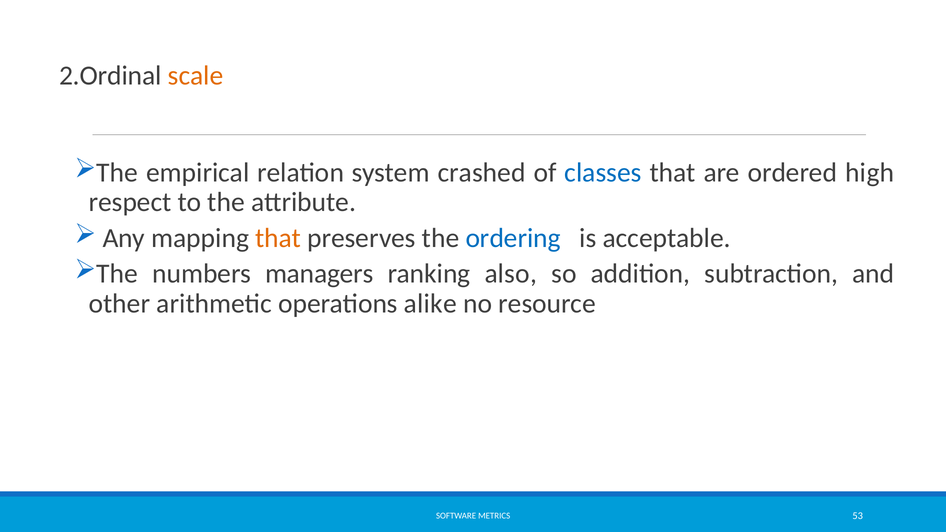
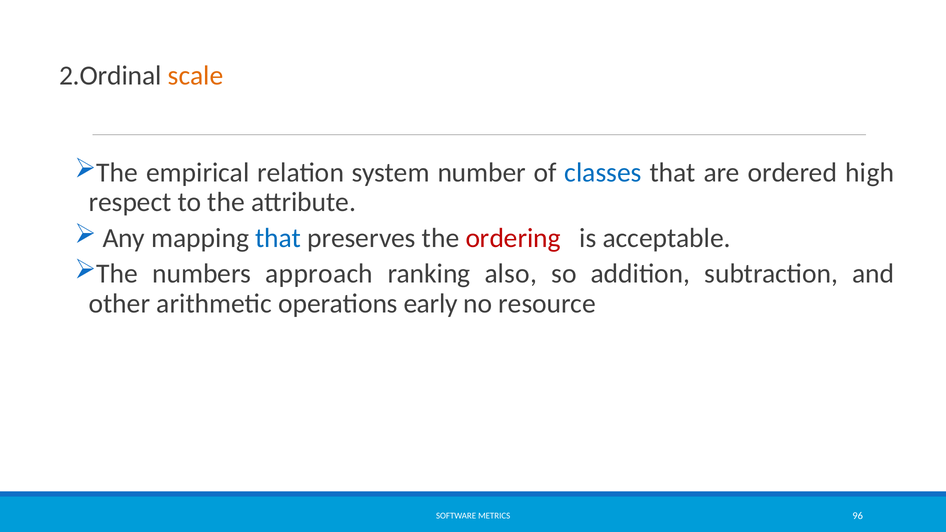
crashed: crashed -> number
that at (278, 238) colour: orange -> blue
ordering colour: blue -> red
managers: managers -> approach
alike: alike -> early
53: 53 -> 96
